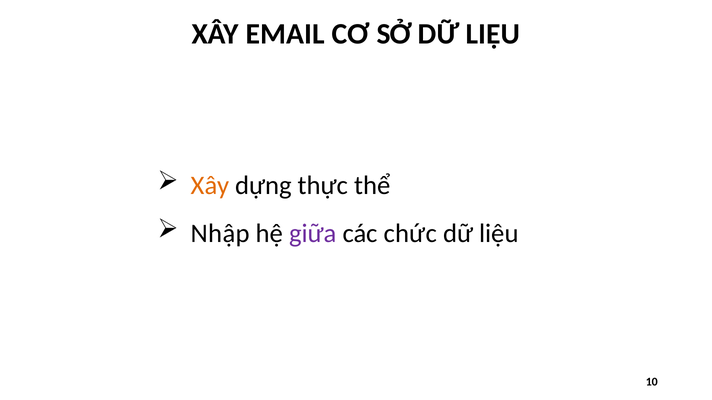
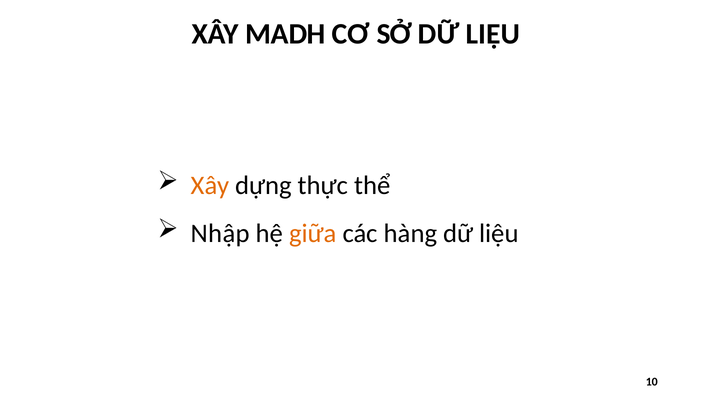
EMAIL: EMAIL -> MADH
giữa colour: purple -> orange
chức: chức -> hàng
